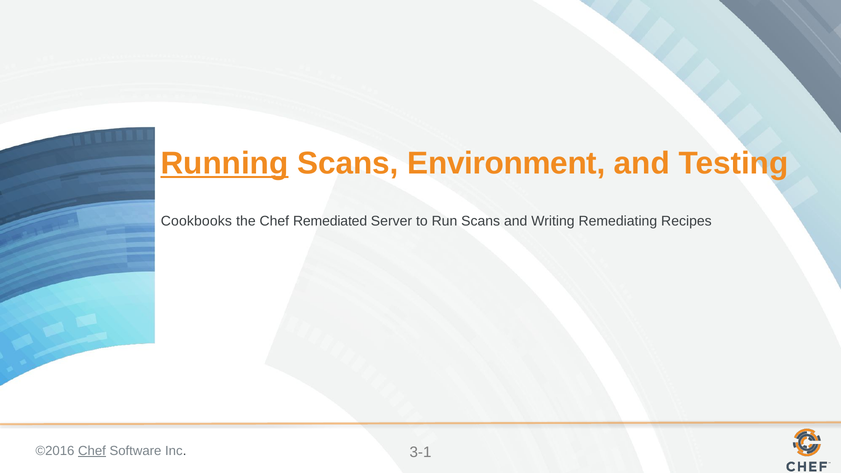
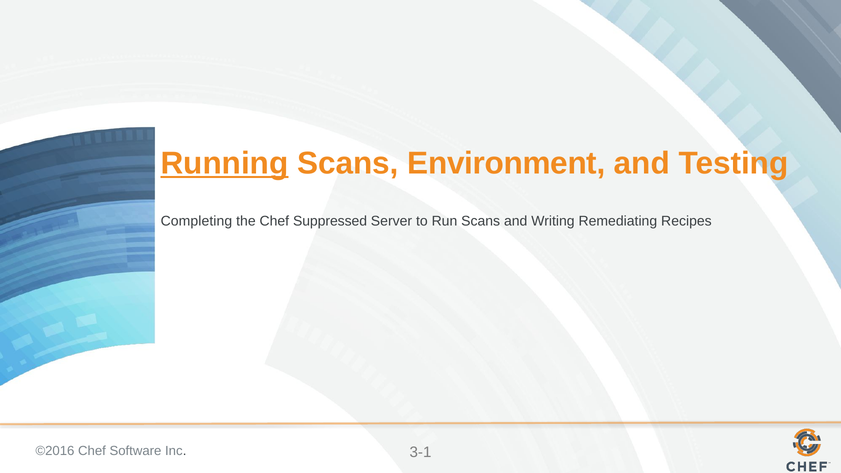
Cookbooks: Cookbooks -> Completing
Remediated: Remediated -> Suppressed
Chef at (92, 451) underline: present -> none
